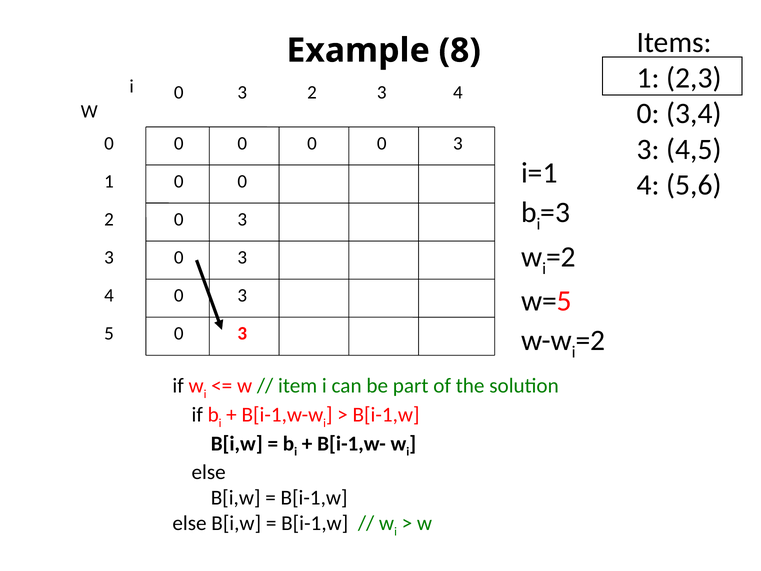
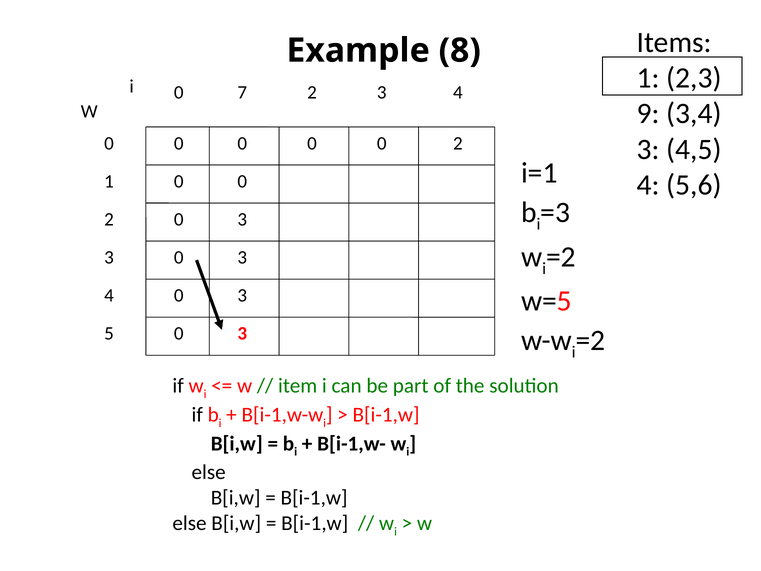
i 0 3: 3 -> 7
0 at (648, 114): 0 -> 9
0 0 3: 3 -> 2
